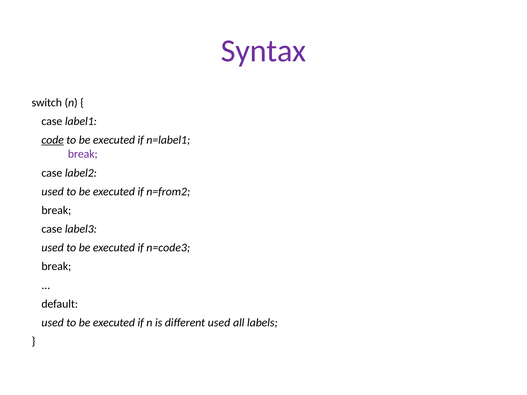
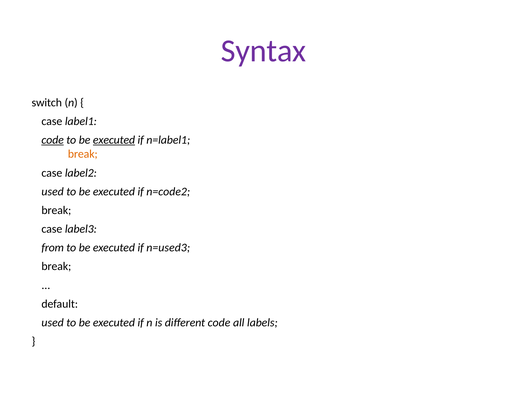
executed at (114, 140) underline: none -> present
break at (83, 154) colour: purple -> orange
n=from2: n=from2 -> n=code2
used at (53, 248): used -> from
n=code3: n=code3 -> n=used3
different used: used -> code
